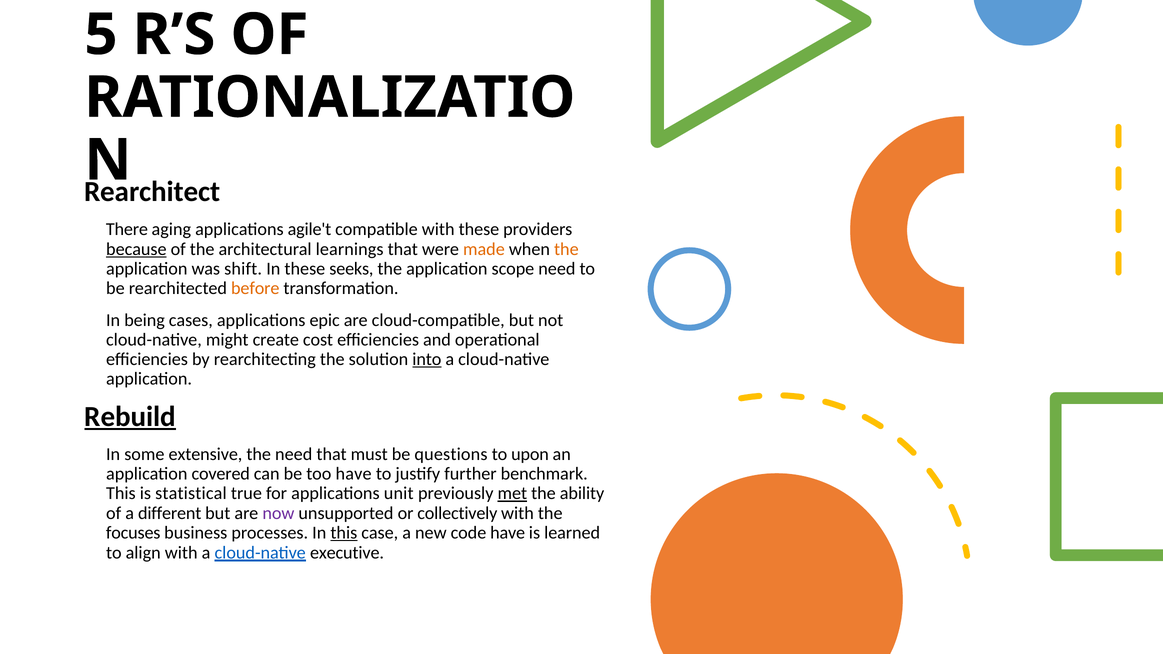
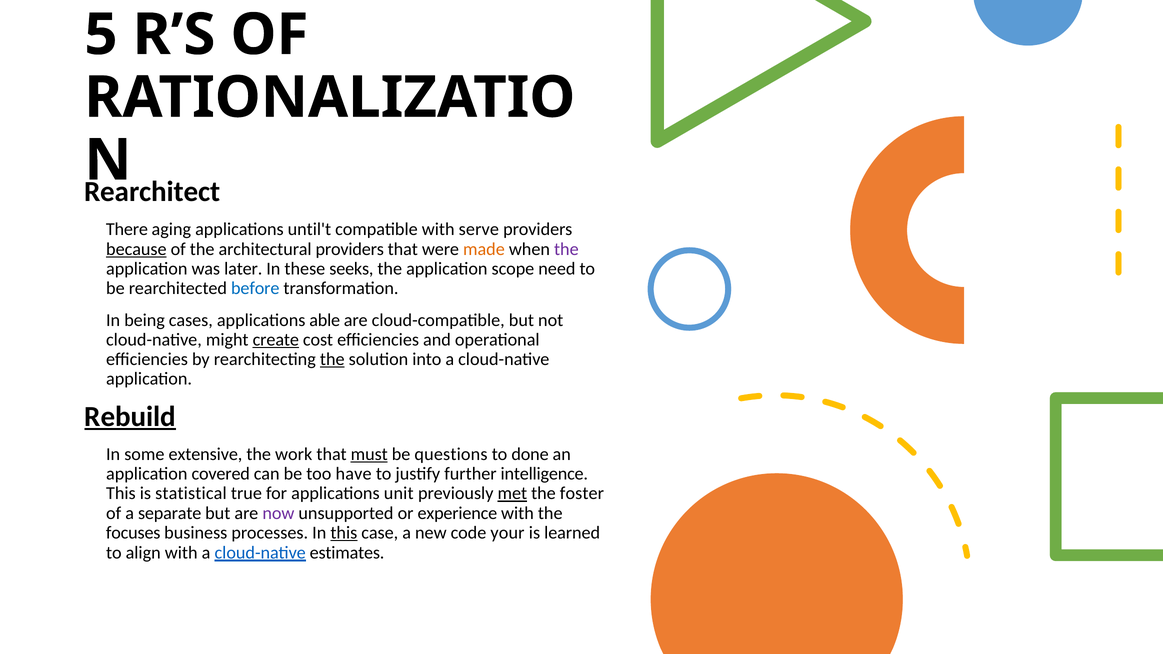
agile't: agile't -> until't
with these: these -> serve
architectural learnings: learnings -> providers
the at (566, 249) colour: orange -> purple
shift: shift -> later
before colour: orange -> blue
epic: epic -> able
create underline: none -> present
the at (332, 359) underline: none -> present
into underline: present -> none
the need: need -> work
must underline: none -> present
upon: upon -> done
benchmark: benchmark -> intelligence
ability: ability -> foster
different: different -> separate
collectively: collectively -> experience
code have: have -> your
executive: executive -> estimates
